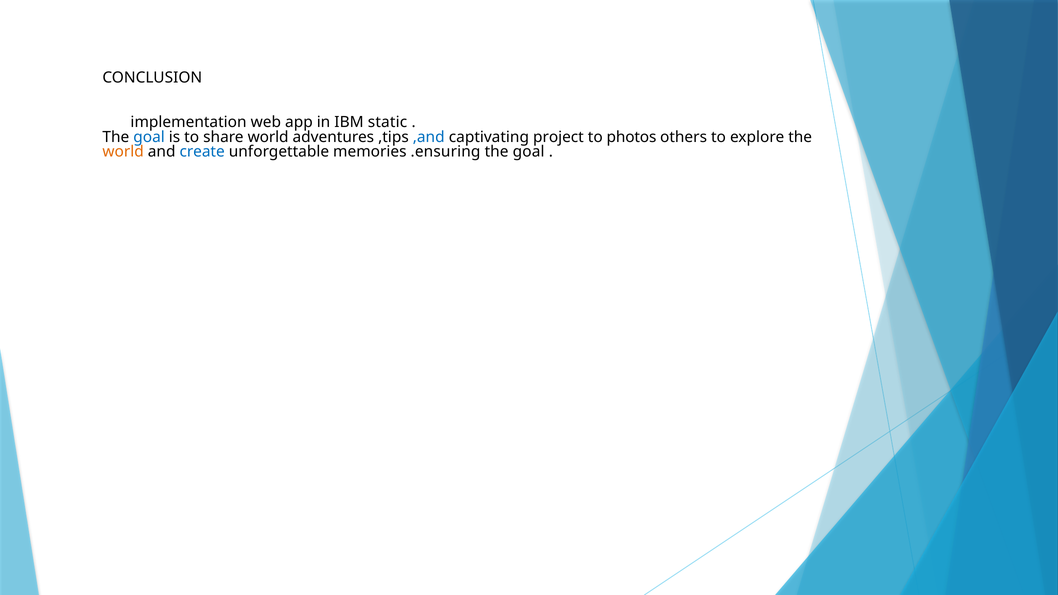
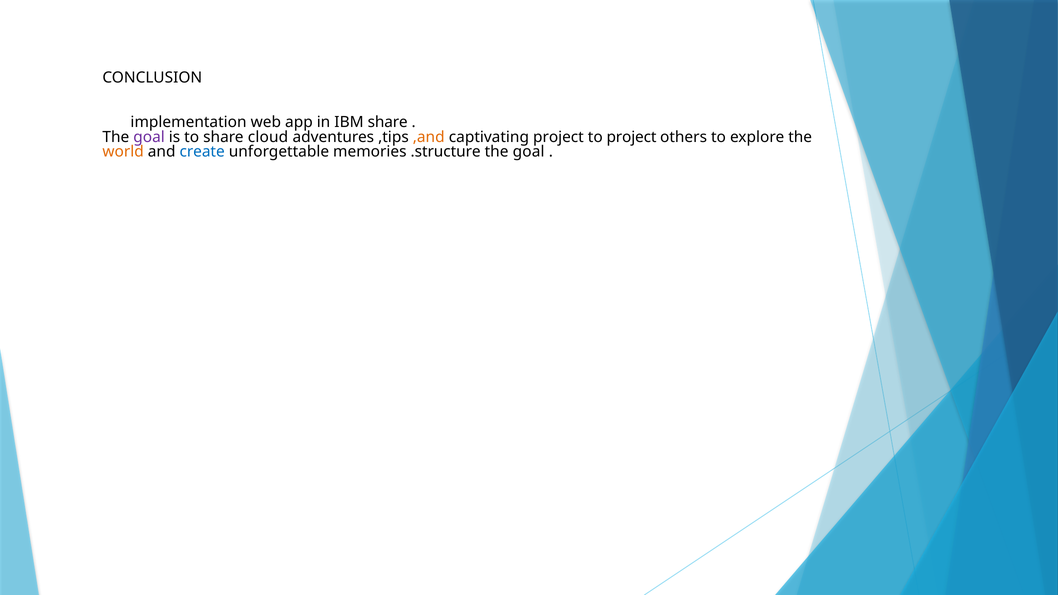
IBM static: static -> share
goal at (149, 137) colour: blue -> purple
share world: world -> cloud
,and colour: blue -> orange
to photos: photos -> project
.ensuring: .ensuring -> .structure
